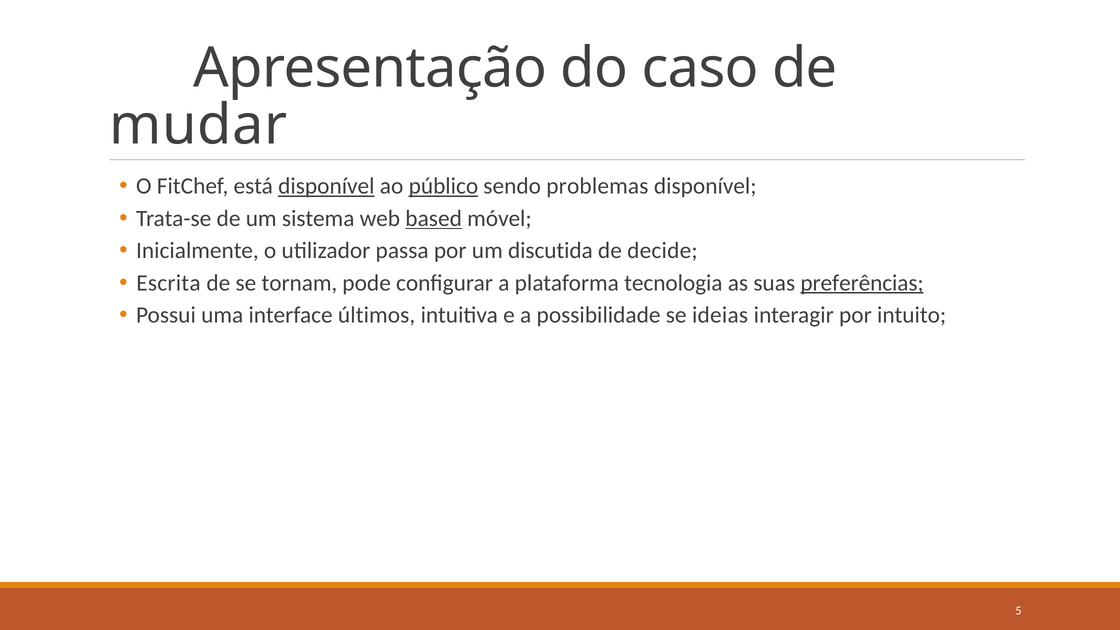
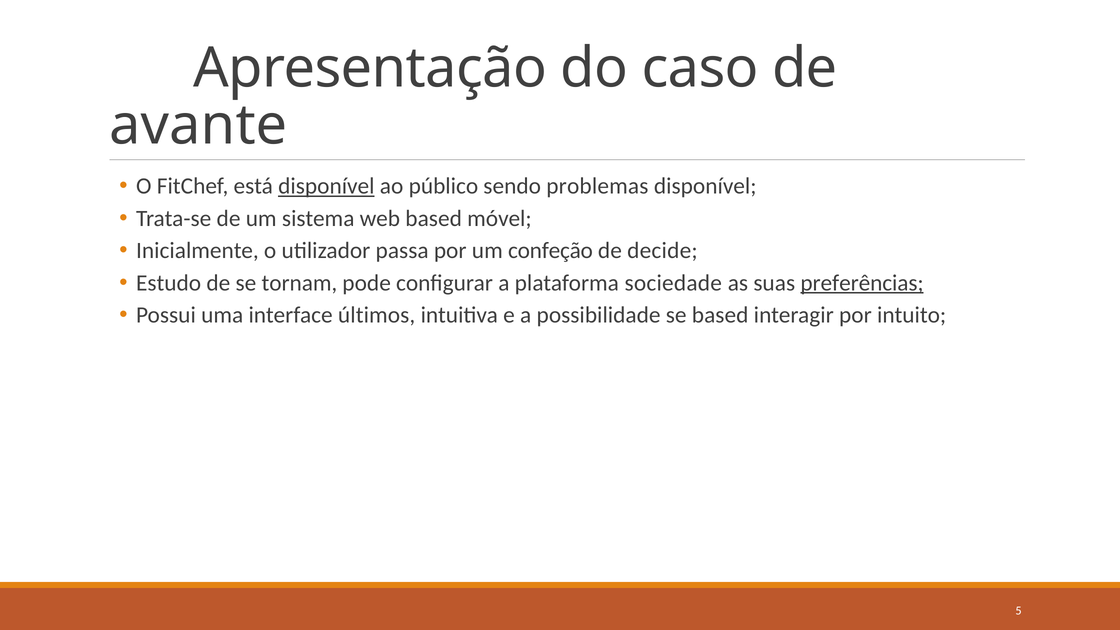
mudar: mudar -> avante
público underline: present -> none
based at (434, 218) underline: present -> none
discutida: discutida -> confeção
Escrita: Escrita -> Estudo
tecnologia: tecnologia -> sociedade
se ideias: ideias -> based
